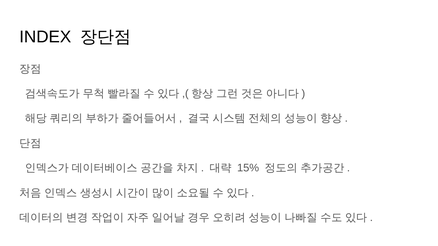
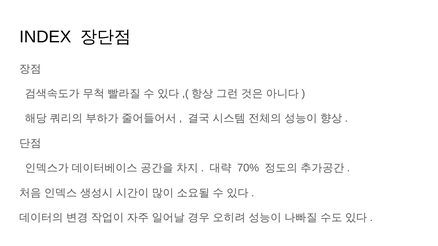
15%: 15% -> 70%
